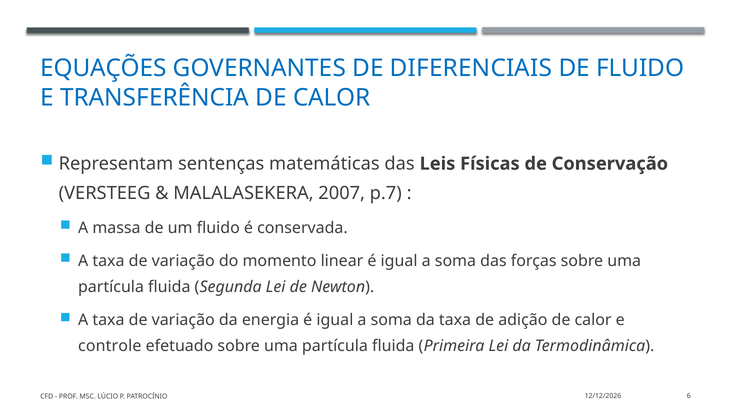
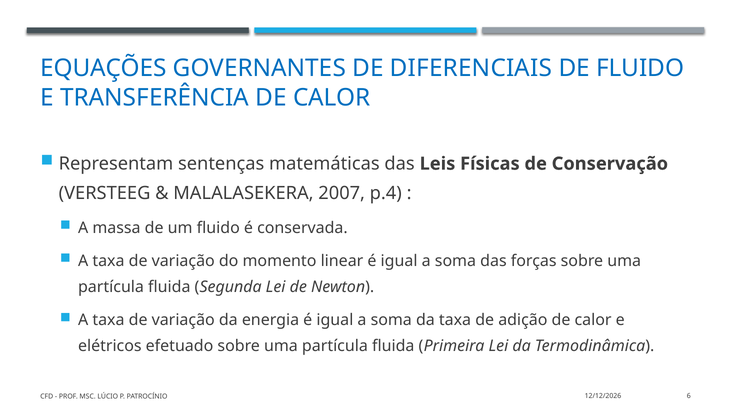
p.7: p.7 -> p.4
controle: controle -> elétricos
